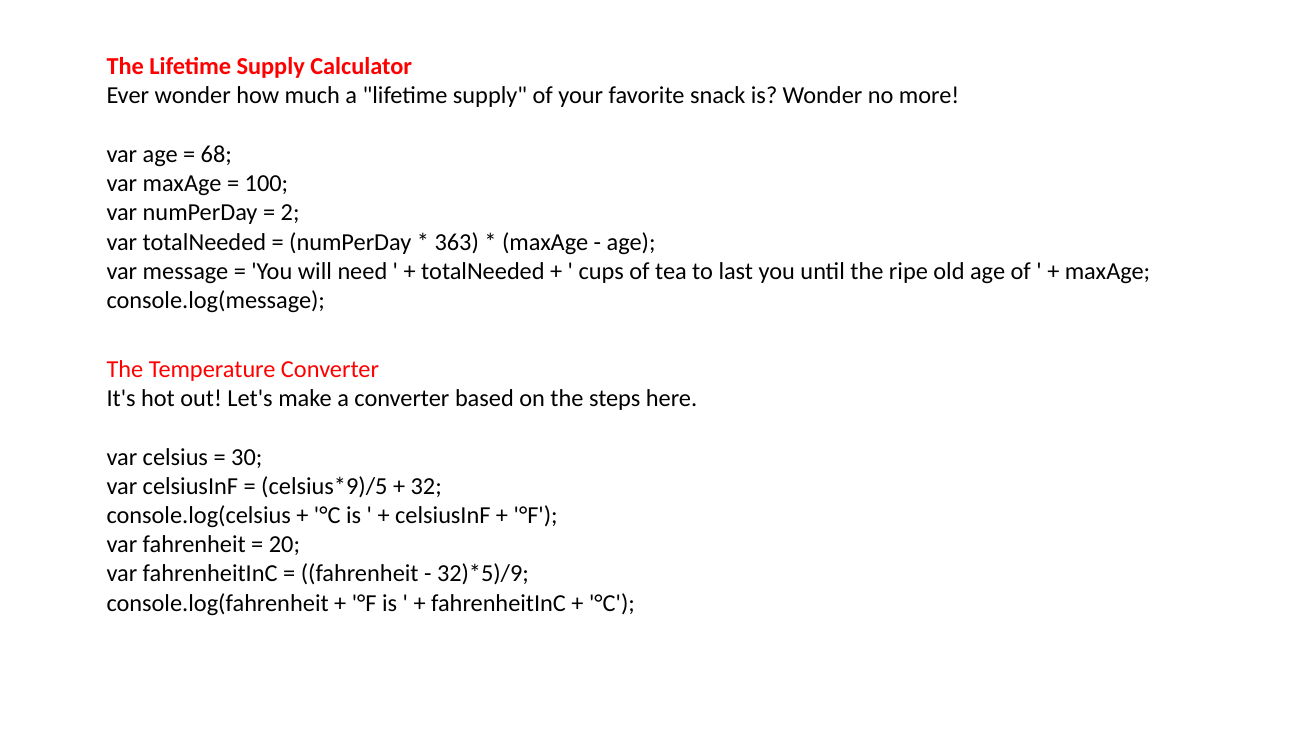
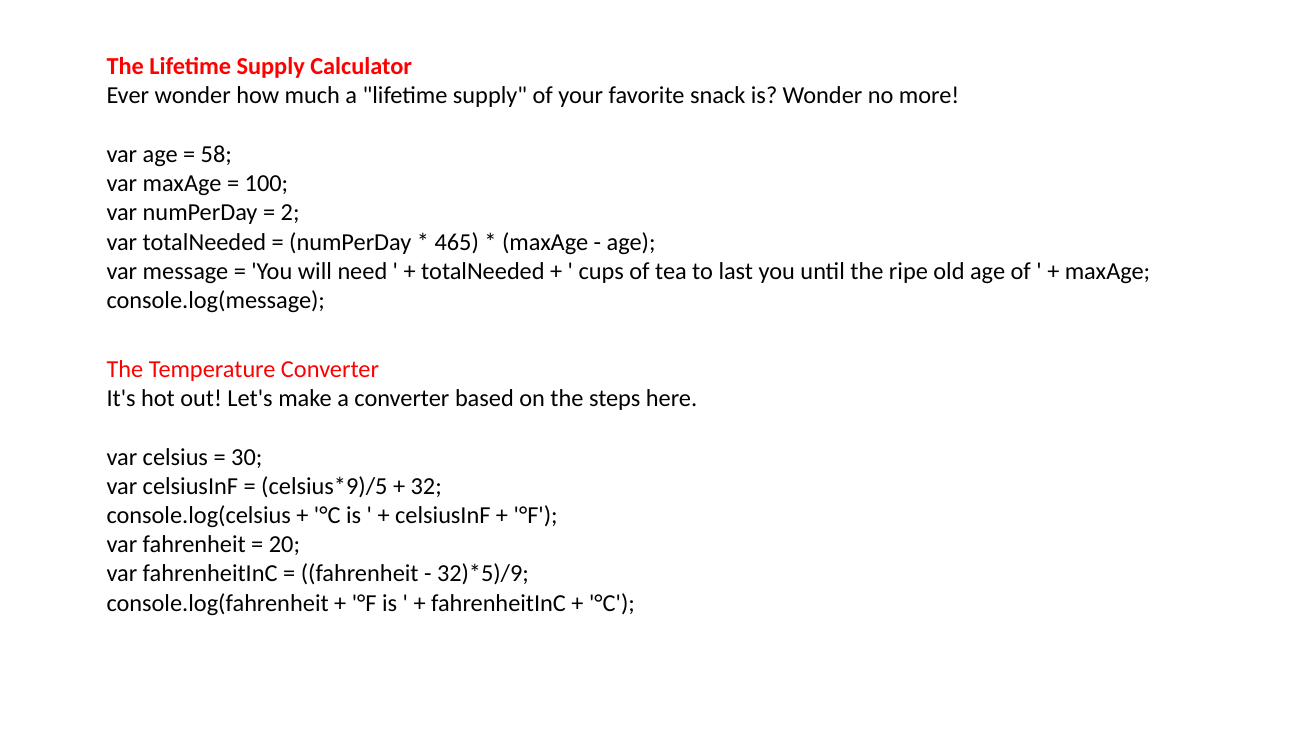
68: 68 -> 58
363: 363 -> 465
